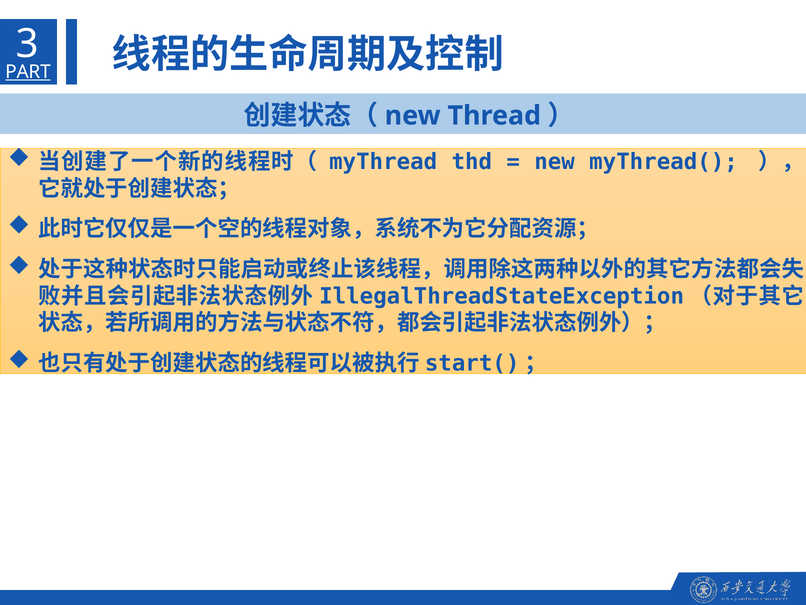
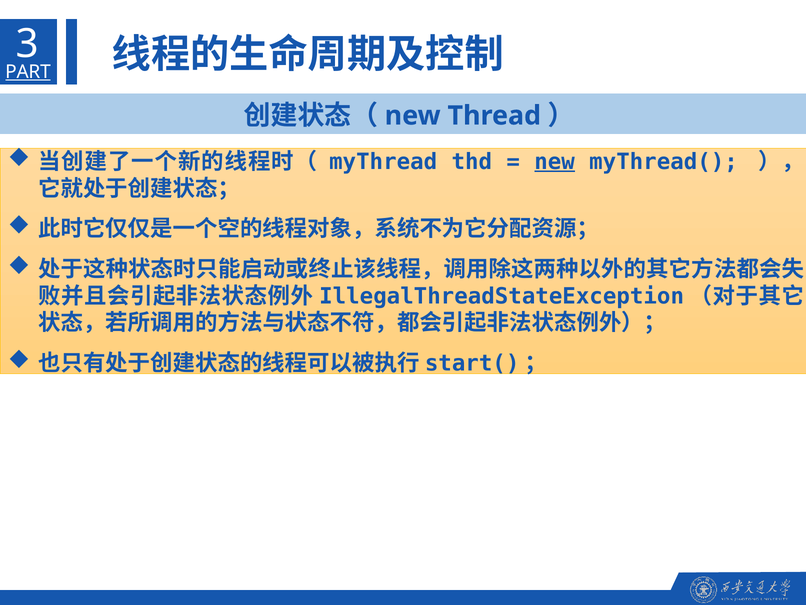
new at (555, 162) underline: none -> present
